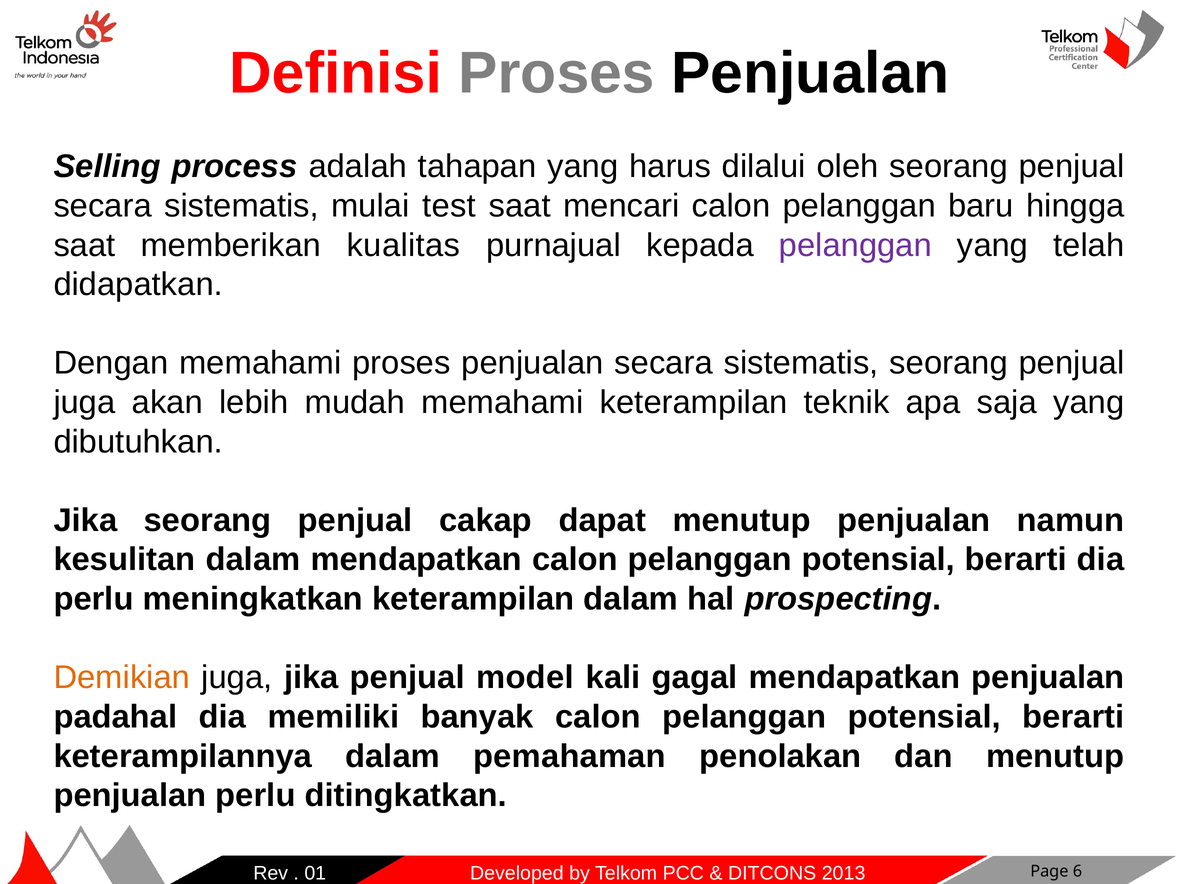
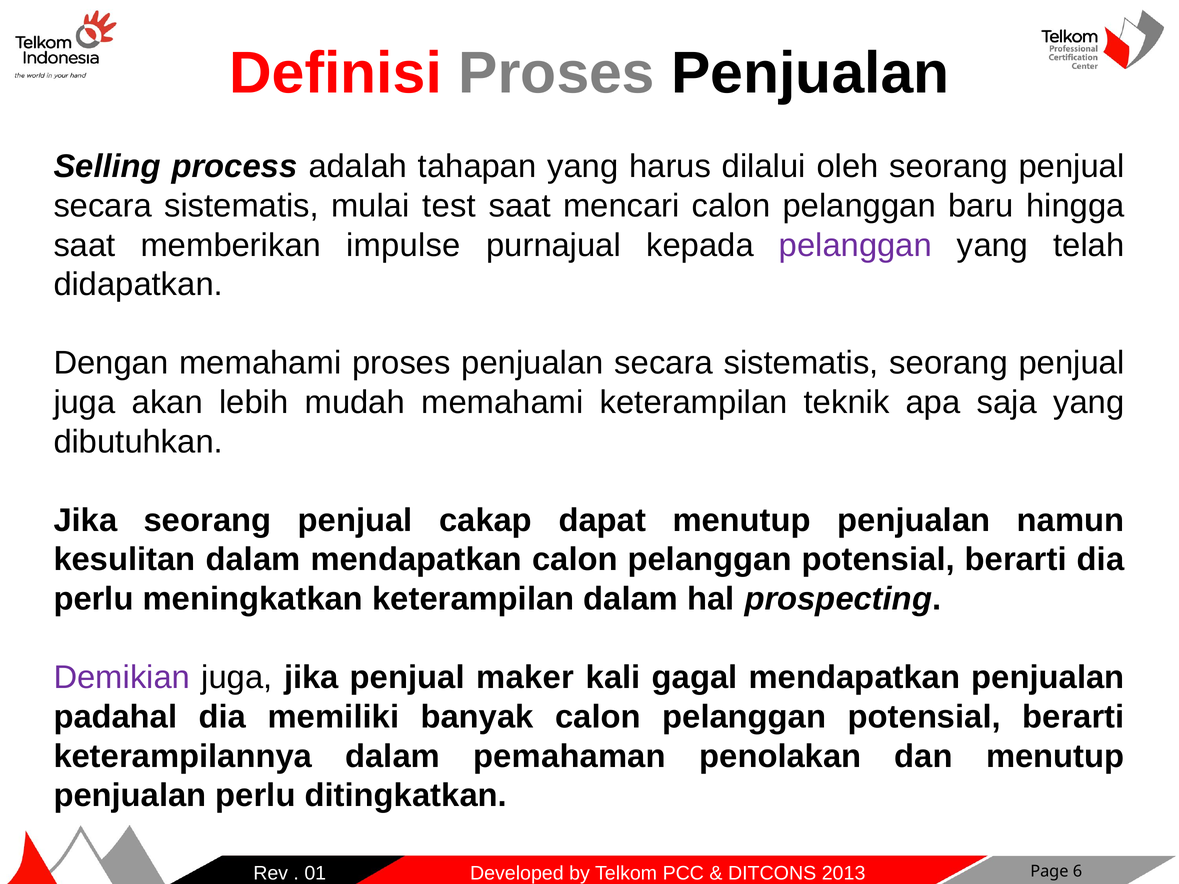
kualitas: kualitas -> impulse
Demikian colour: orange -> purple
model: model -> maker
